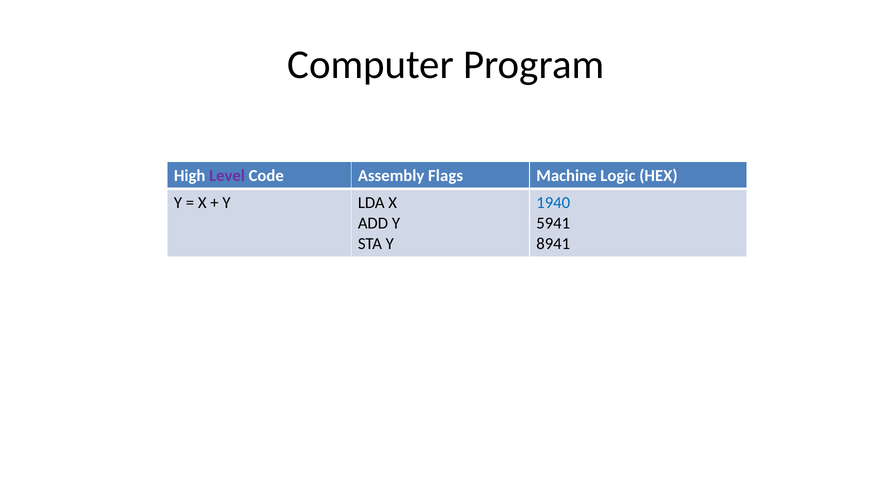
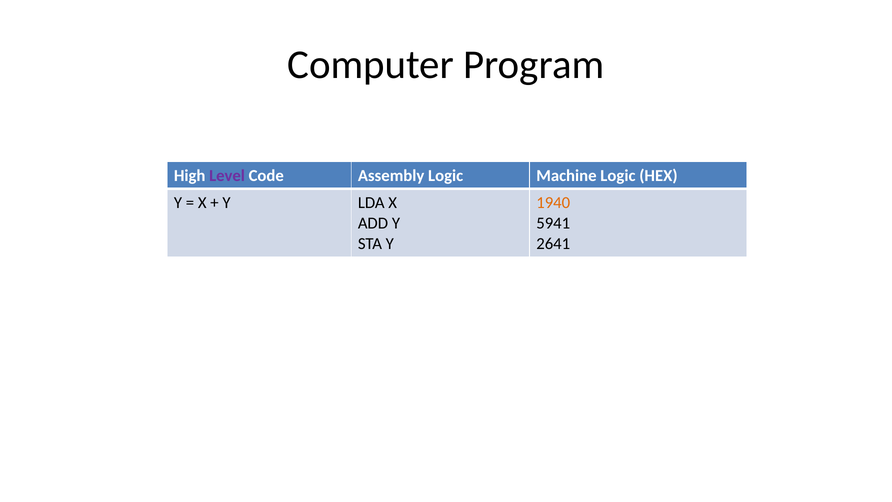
Assembly Flags: Flags -> Logic
1940 colour: blue -> orange
8941: 8941 -> 2641
